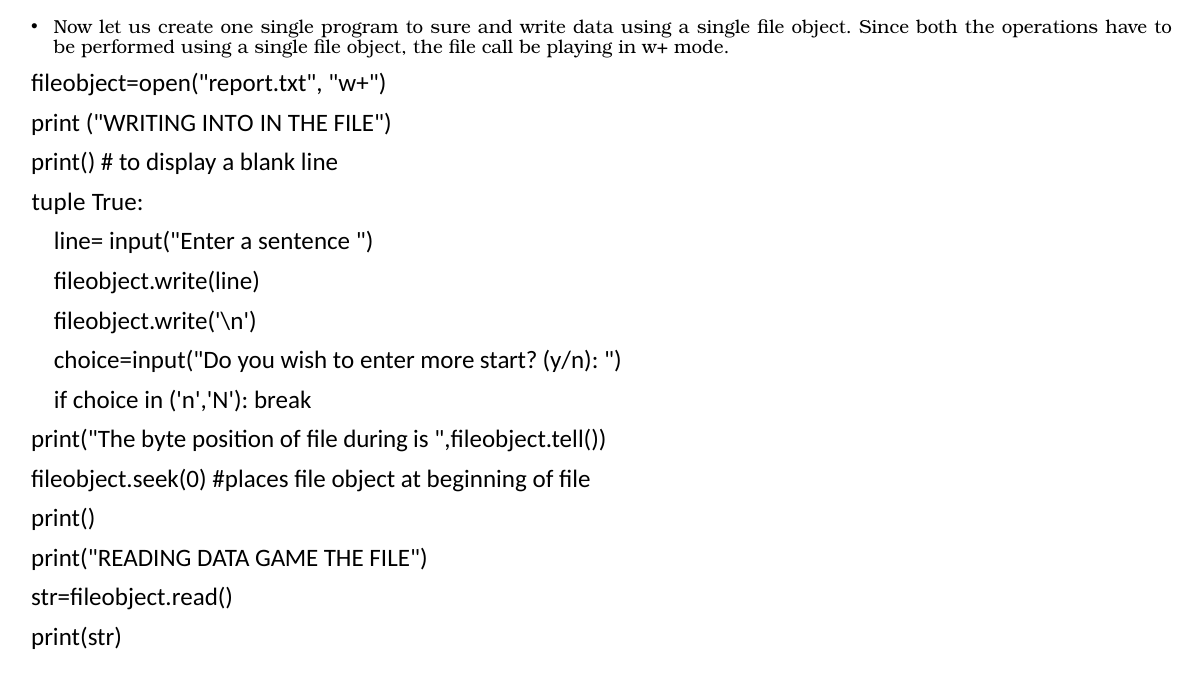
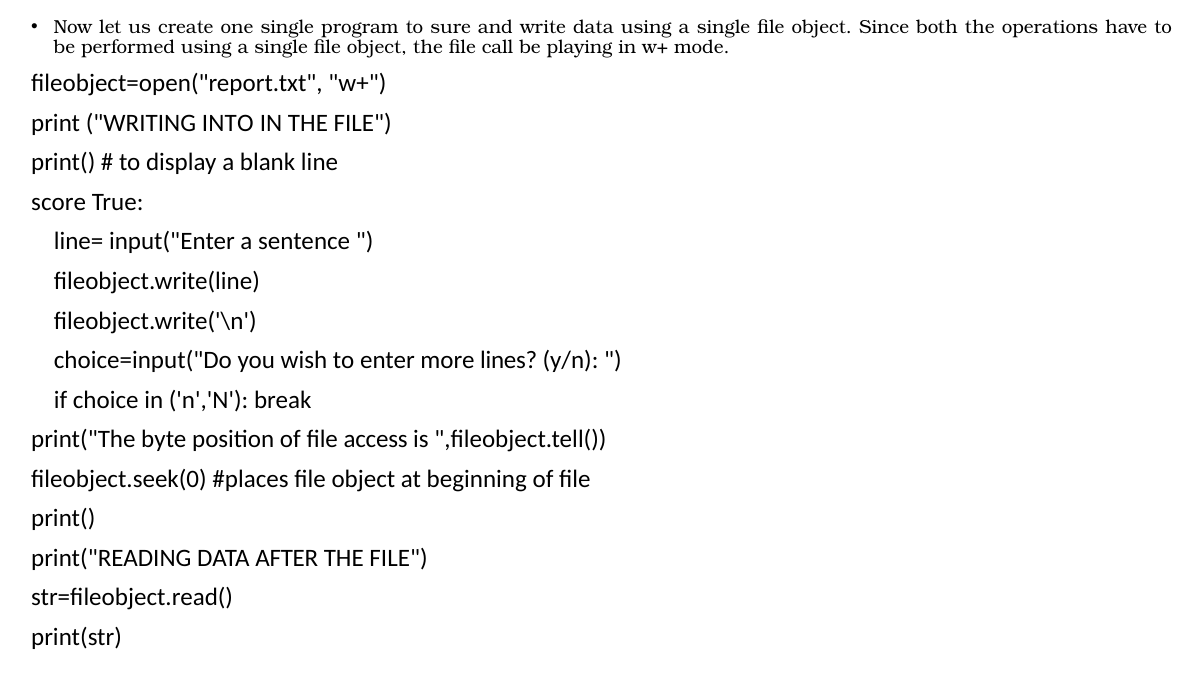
tuple: tuple -> score
start: start -> lines
during: during -> access
GAME: GAME -> AFTER
